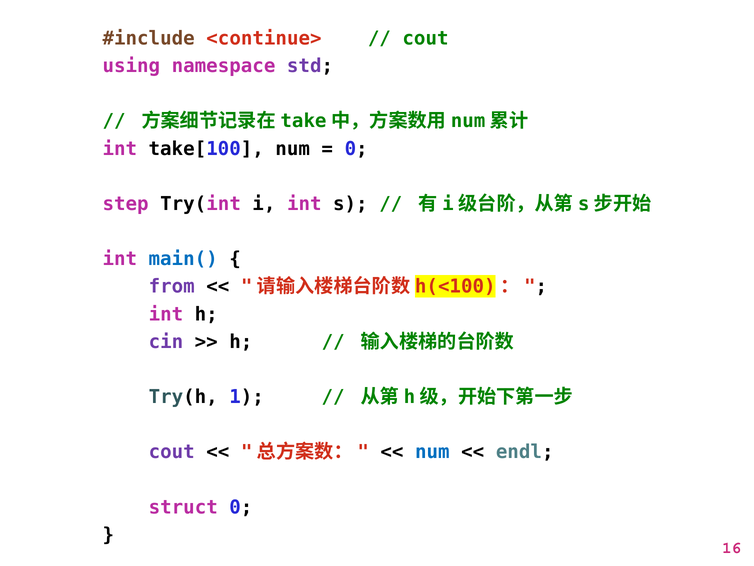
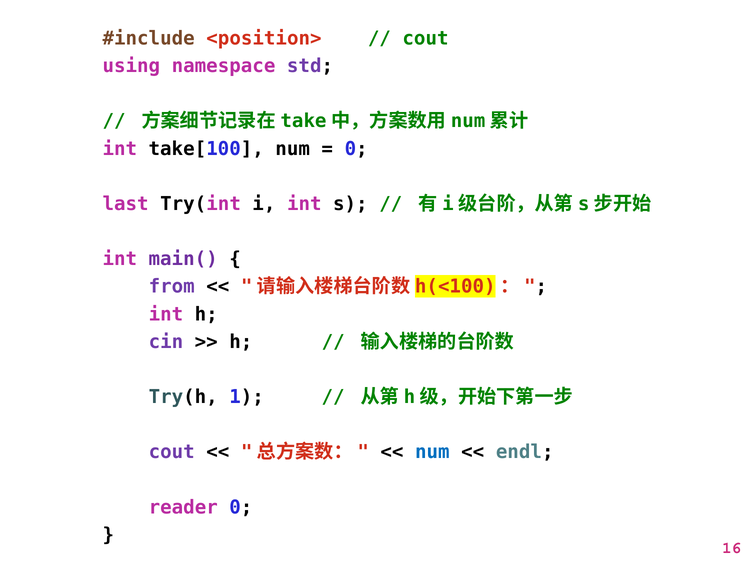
<continue>: <continue> -> <position>
step: step -> last
main( colour: blue -> purple
struct: struct -> reader
